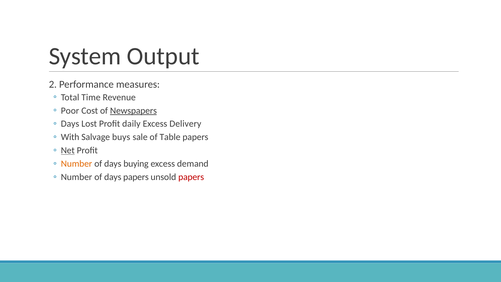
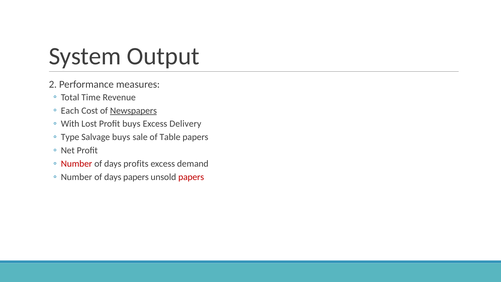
Poor: Poor -> Each
Days at (70, 124): Days -> With
Profit daily: daily -> buys
With: With -> Type
Net underline: present -> none
Number at (77, 164) colour: orange -> red
buying: buying -> profits
